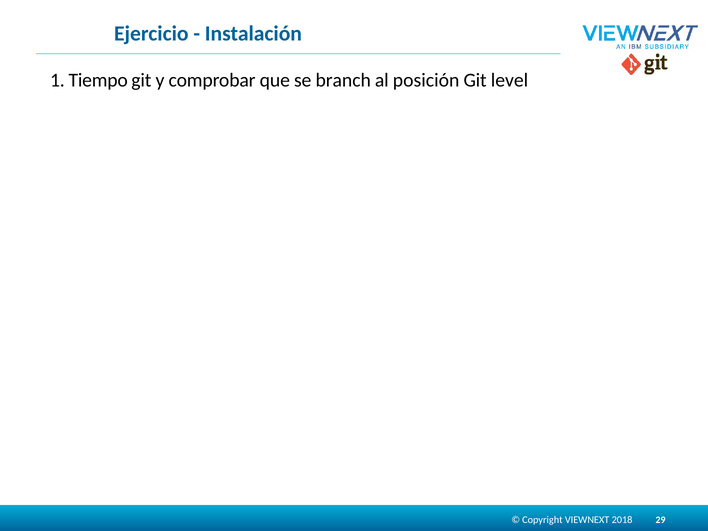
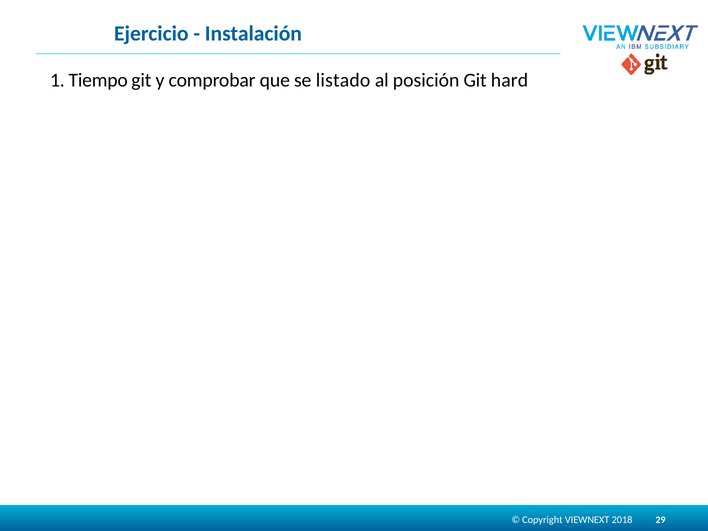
branch: branch -> listado
level: level -> hard
